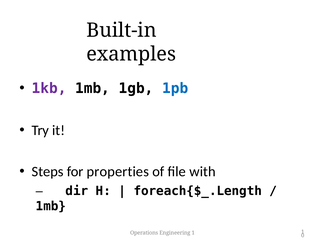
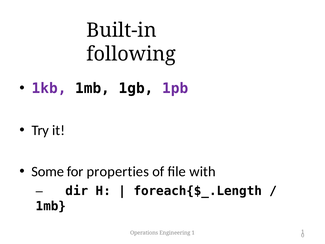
examples: examples -> following
1pb colour: blue -> purple
Steps: Steps -> Some
